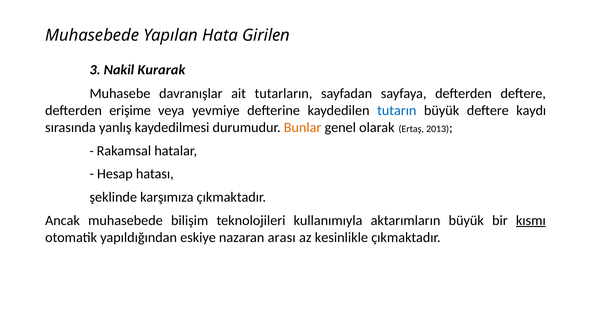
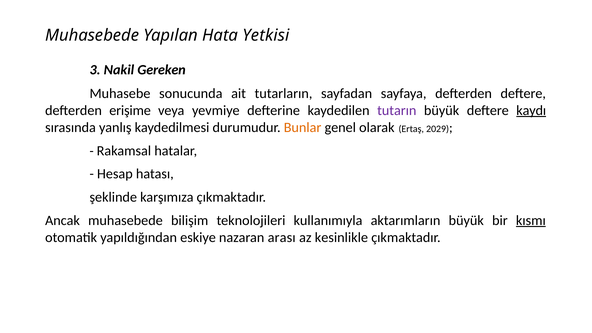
Girilen: Girilen -> Yetkisi
Kurarak: Kurarak -> Gereken
davranışlar: davranışlar -> sonucunda
tutarın colour: blue -> purple
kaydı underline: none -> present
2013: 2013 -> 2029
